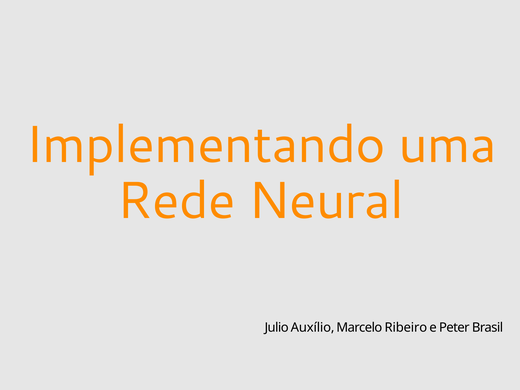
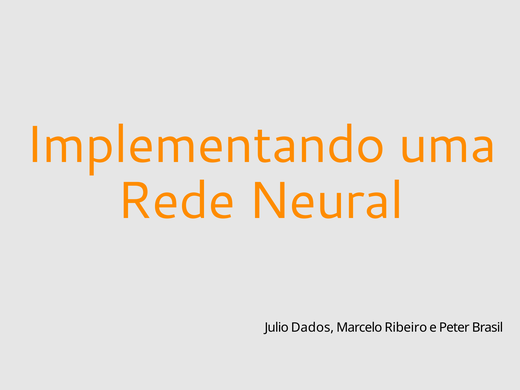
Auxílio: Auxílio -> Dados
